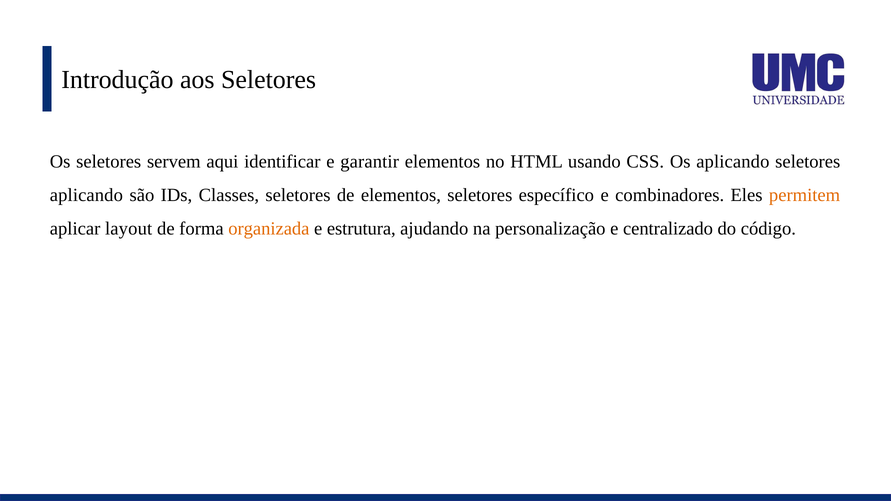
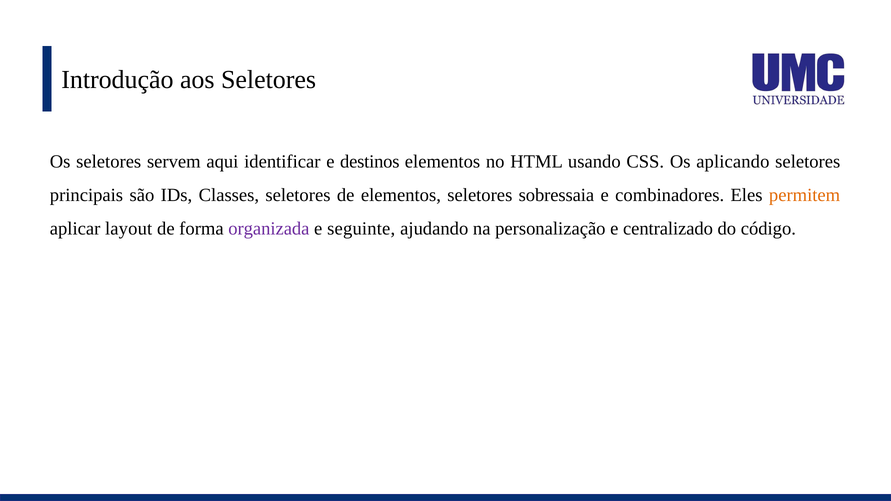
garantir: garantir -> destinos
aplicando at (86, 195): aplicando -> principais
específico: específico -> sobressaia
organizada colour: orange -> purple
estrutura: estrutura -> seguinte
